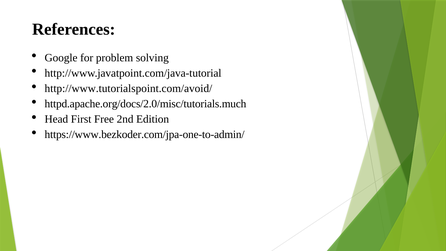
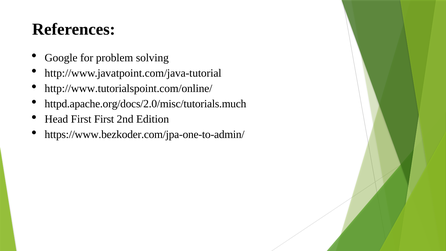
http://www.tutorialspoint.com/avoid/: http://www.tutorialspoint.com/avoid/ -> http://www.tutorialspoint.com/online/
First Free: Free -> First
